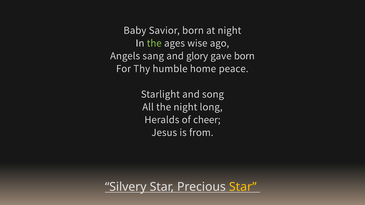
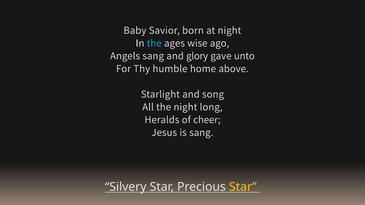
the at (154, 43) colour: light green -> light blue
gave born: born -> unto
peace: peace -> above
is from: from -> sang
